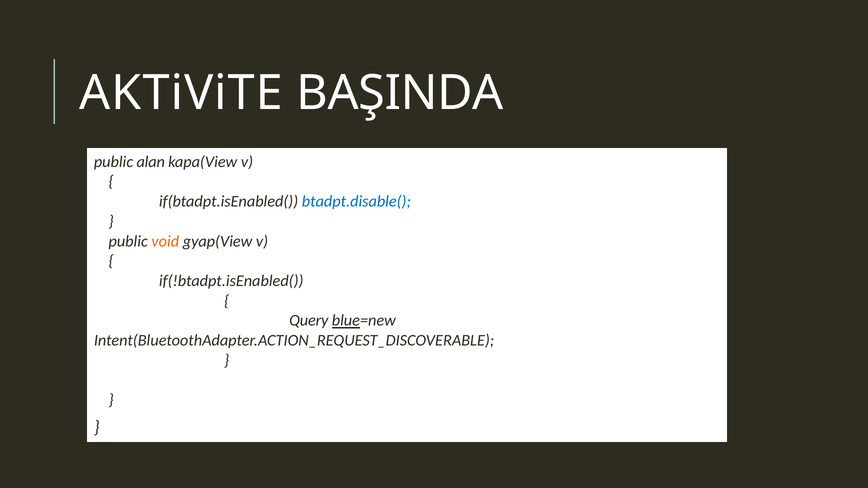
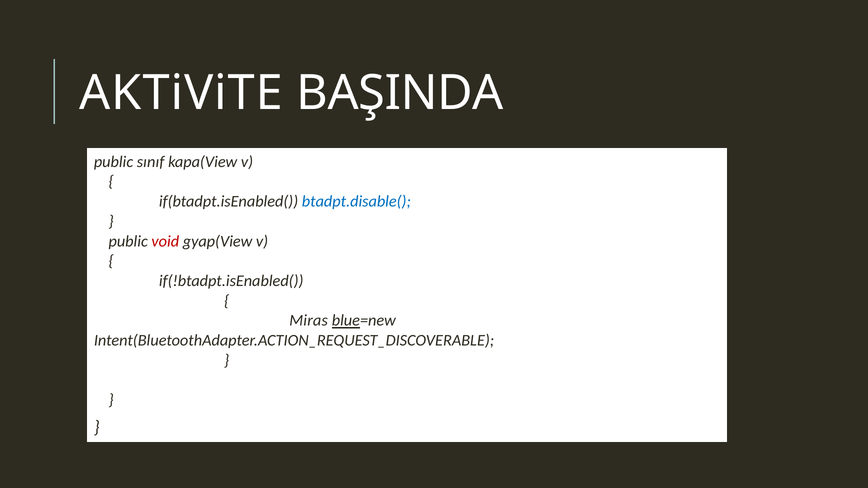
alan: alan -> sınıf
void colour: orange -> red
Query: Query -> Miras
